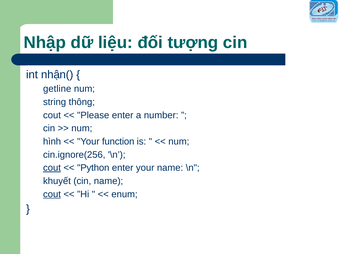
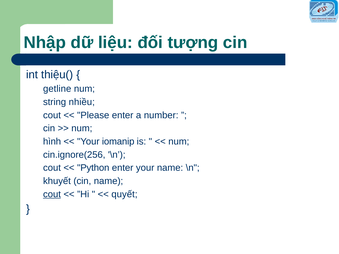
nhận(: nhận( -> thiệu(
thông: thông -> nhiều
function: function -> iomanip
cout at (52, 168) underline: present -> none
enum: enum -> quyết
